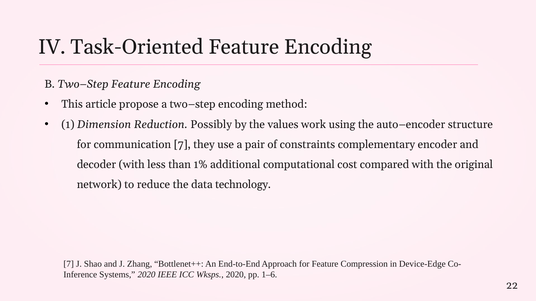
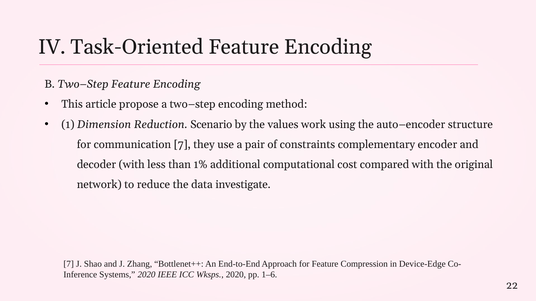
Possibly: Possibly -> Scenario
technology: technology -> investigate
